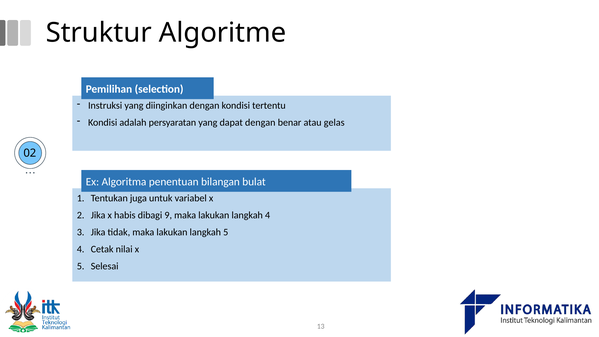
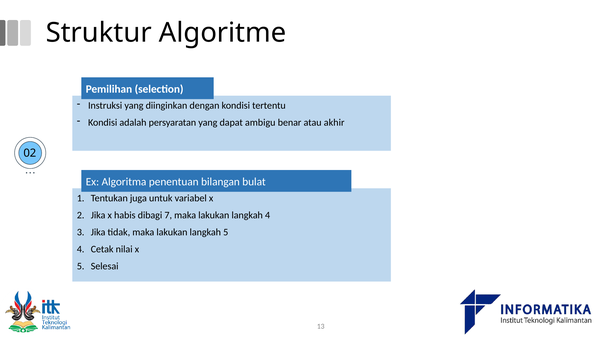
dapat dengan: dengan -> ambigu
gelas: gelas -> akhir
9: 9 -> 7
